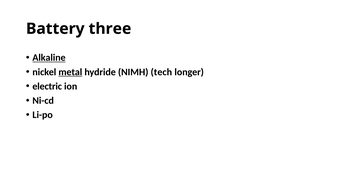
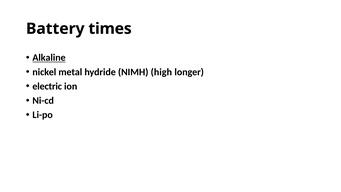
three: three -> times
metal underline: present -> none
tech: tech -> high
